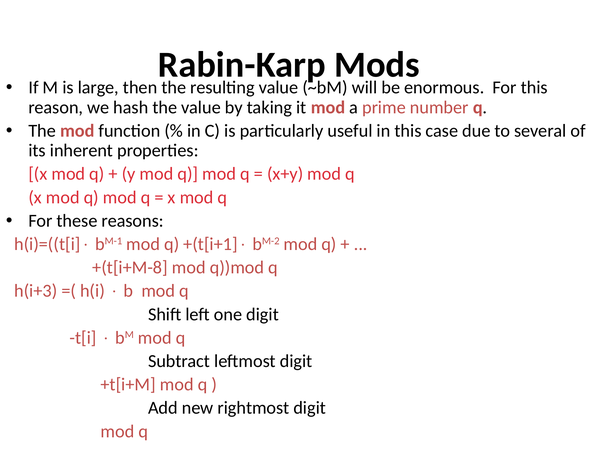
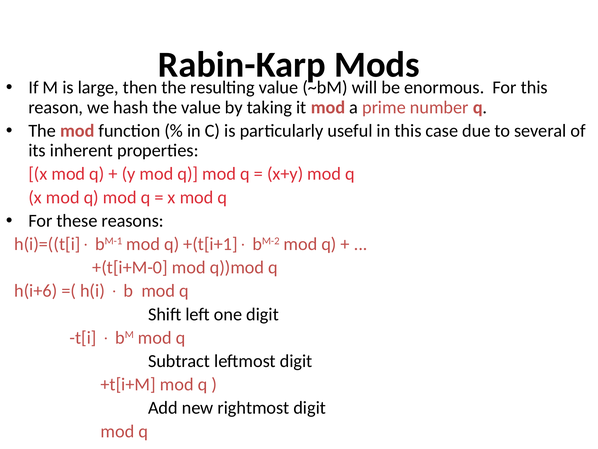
+(t[i+M-8: +(t[i+M-8 -> +(t[i+M-0
h(i+3: h(i+3 -> h(i+6
